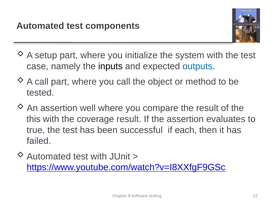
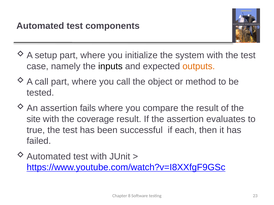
outputs colour: blue -> orange
well: well -> fails
this: this -> site
